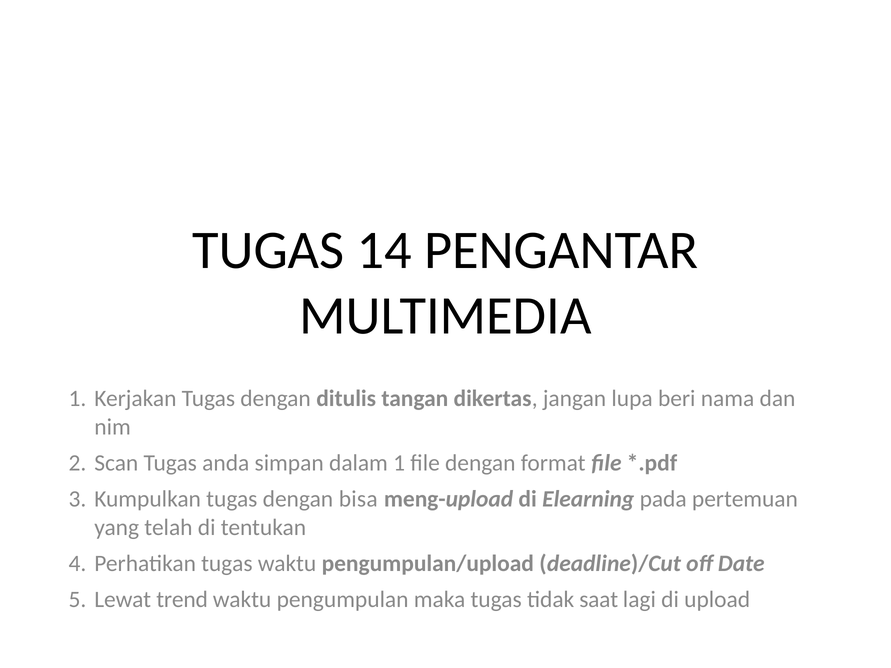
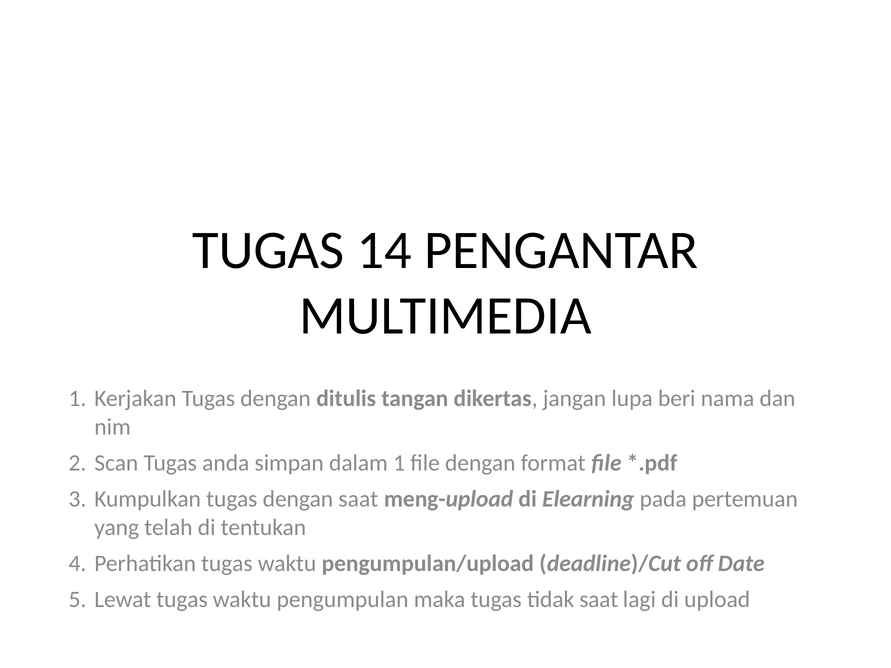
dengan bisa: bisa -> saat
Lewat trend: trend -> tugas
